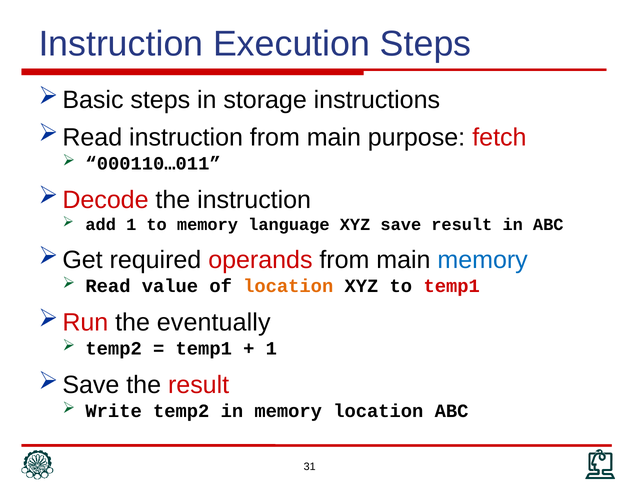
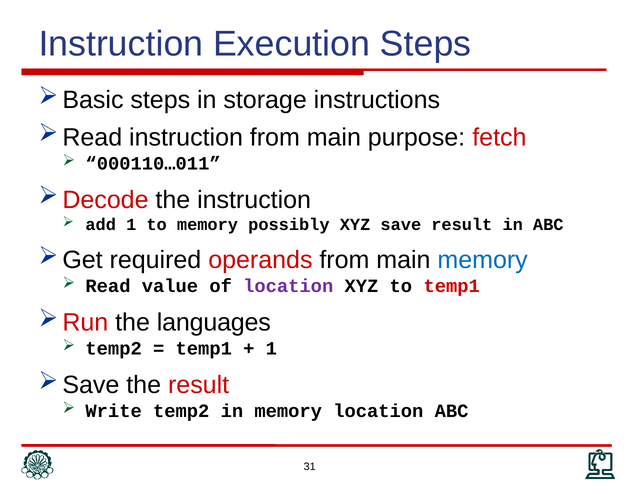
language: language -> possibly
location at (288, 286) colour: orange -> purple
eventually: eventually -> languages
